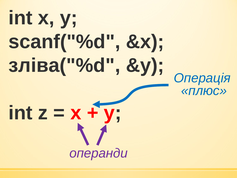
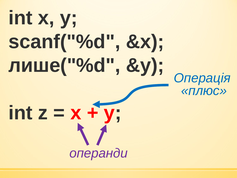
зліва("%d: зліва("%d -> лише("%d
